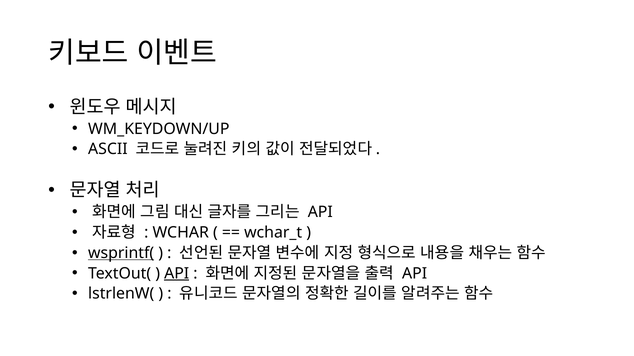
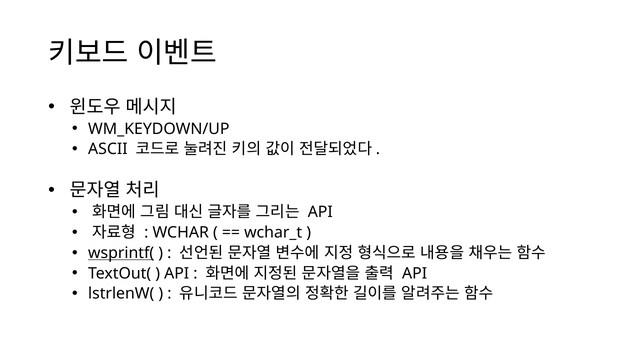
API at (177, 274) underline: present -> none
